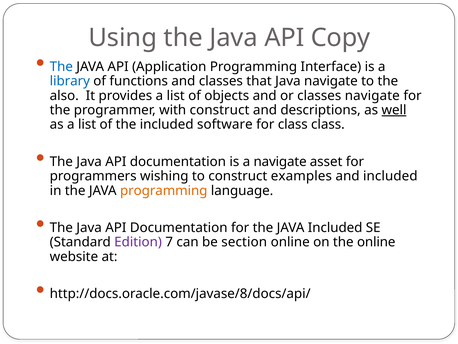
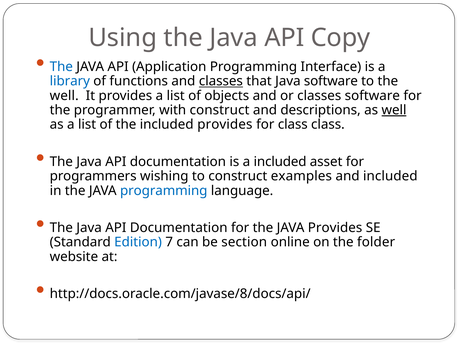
classes at (221, 81) underline: none -> present
Java navigate: navigate -> software
also at (64, 96): also -> well
classes navigate: navigate -> software
included software: software -> provides
a navigate: navigate -> included
programming at (164, 190) colour: orange -> blue
JAVA Included: Included -> Provides
Edition colour: purple -> blue
the online: online -> folder
